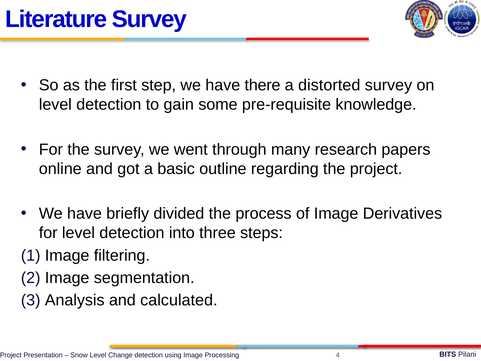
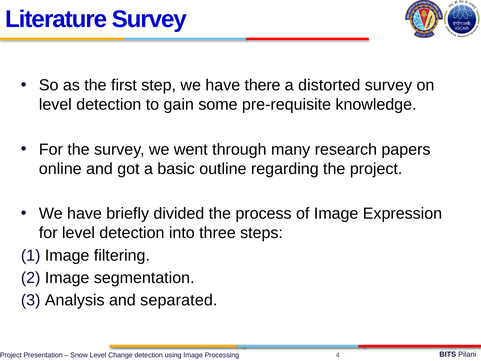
Derivatives: Derivatives -> Expression
calculated: calculated -> separated
